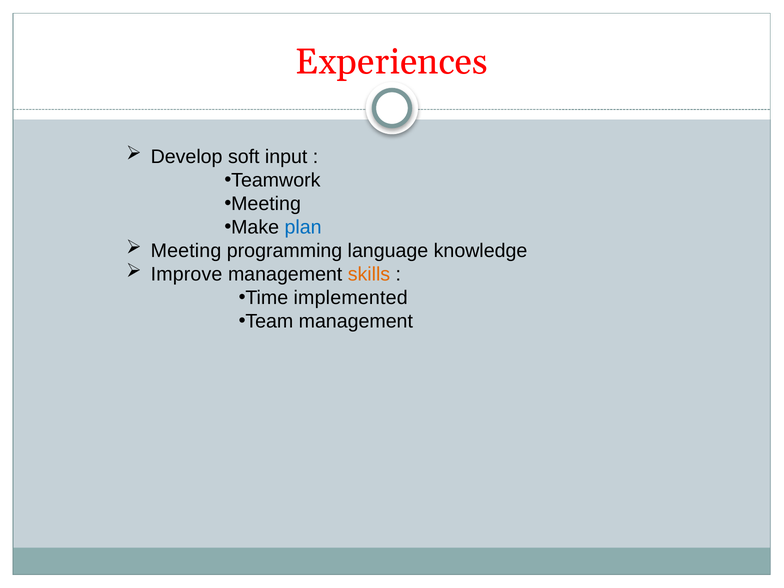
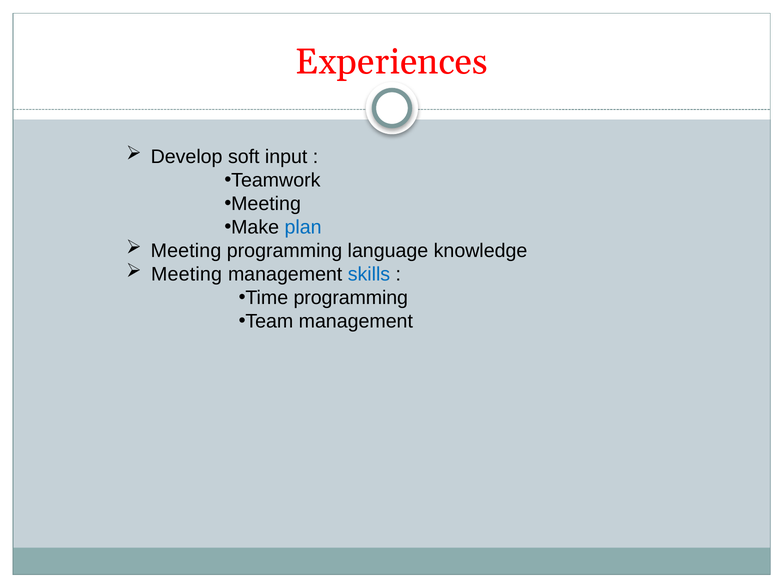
Improve at (187, 274): Improve -> Meeting
skills colour: orange -> blue
Time implemented: implemented -> programming
